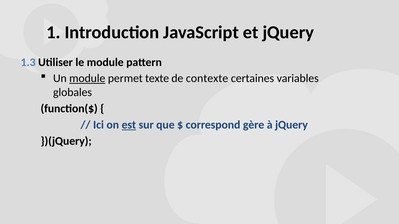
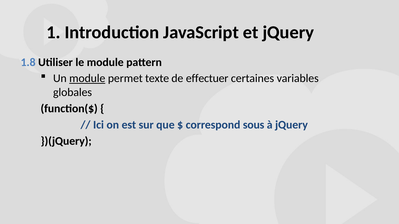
1.3: 1.3 -> 1.8
contexte: contexte -> effectuer
est underline: present -> none
gère: gère -> sous
